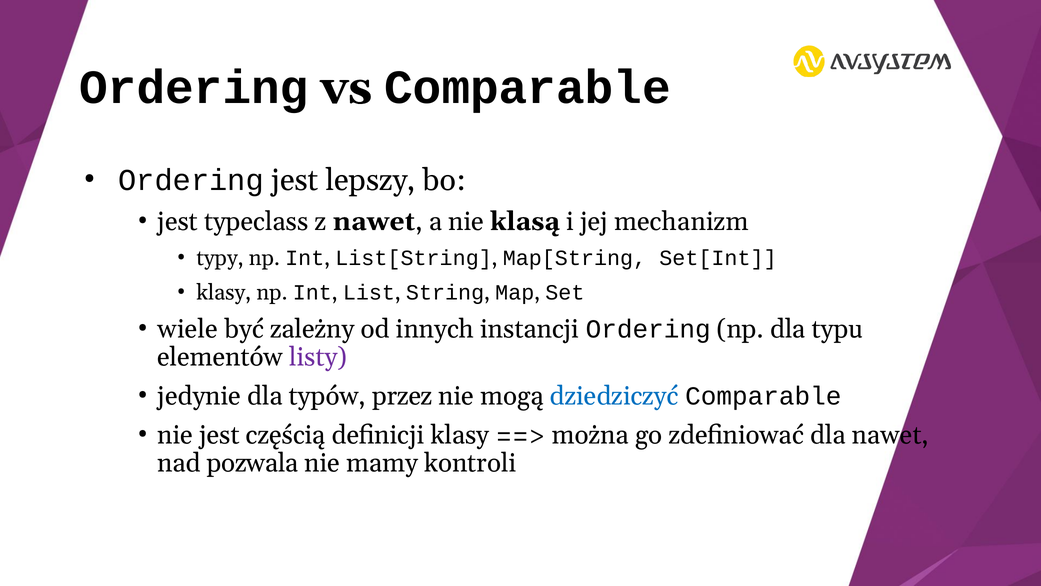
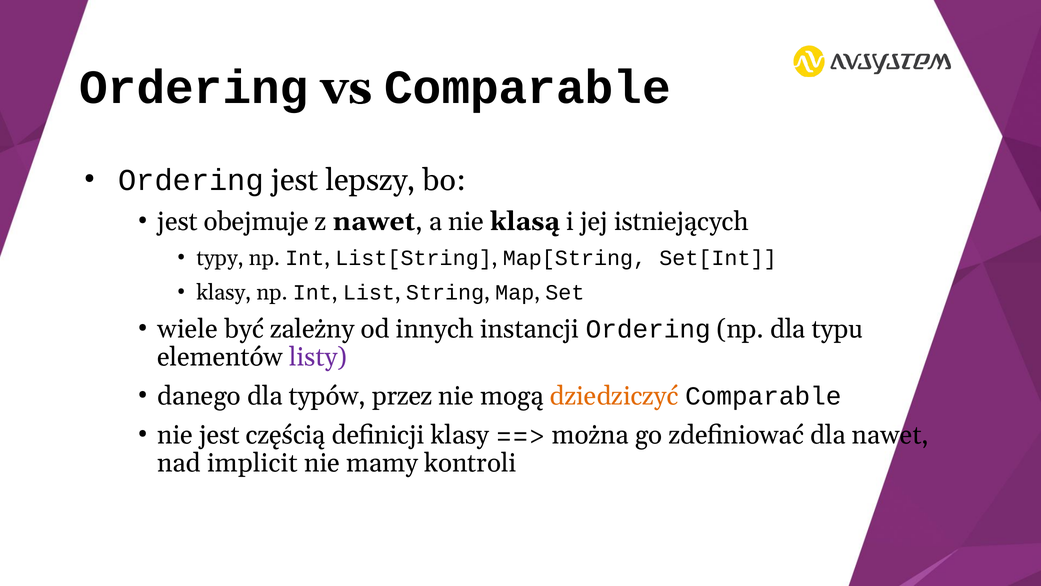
typeclass: typeclass -> obejmuje
mechanizm: mechanizm -> istniejących
jedynie: jedynie -> danego
dziedziczyć colour: blue -> orange
pozwala: pozwala -> implicit
